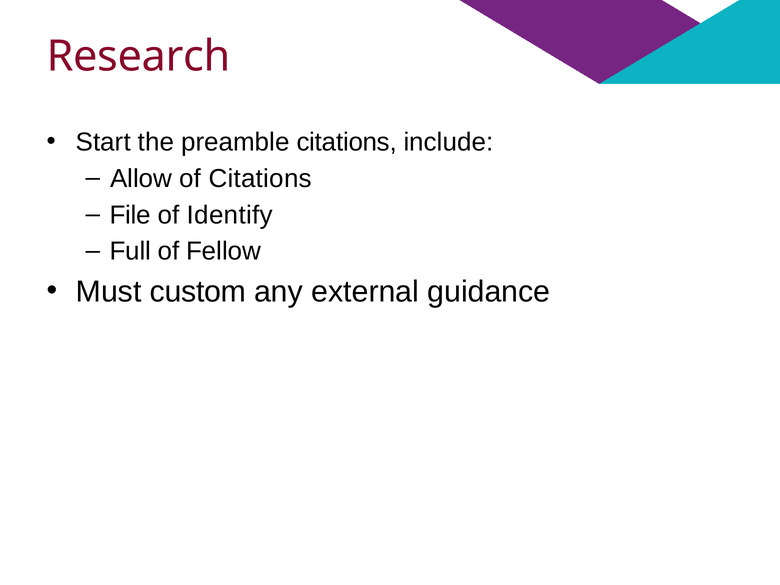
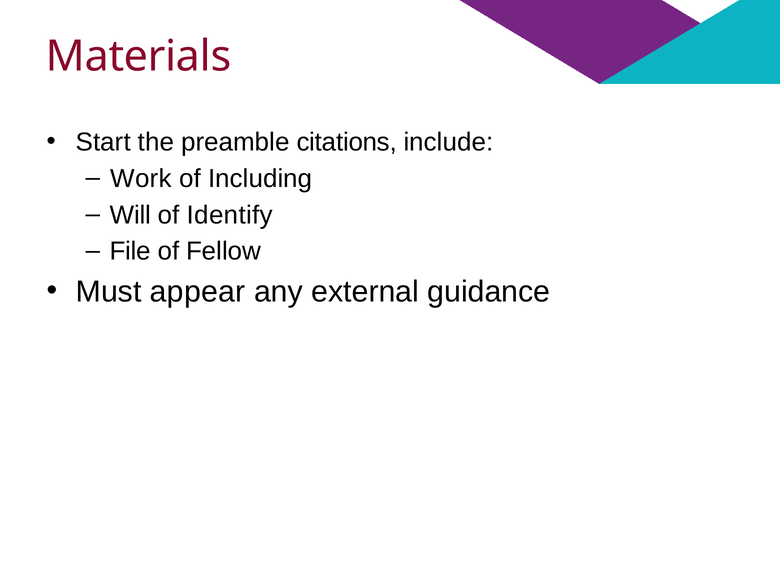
Research: Research -> Materials
Allow: Allow -> Work
of Citations: Citations -> Including
File: File -> Will
Full: Full -> File
custom: custom -> appear
